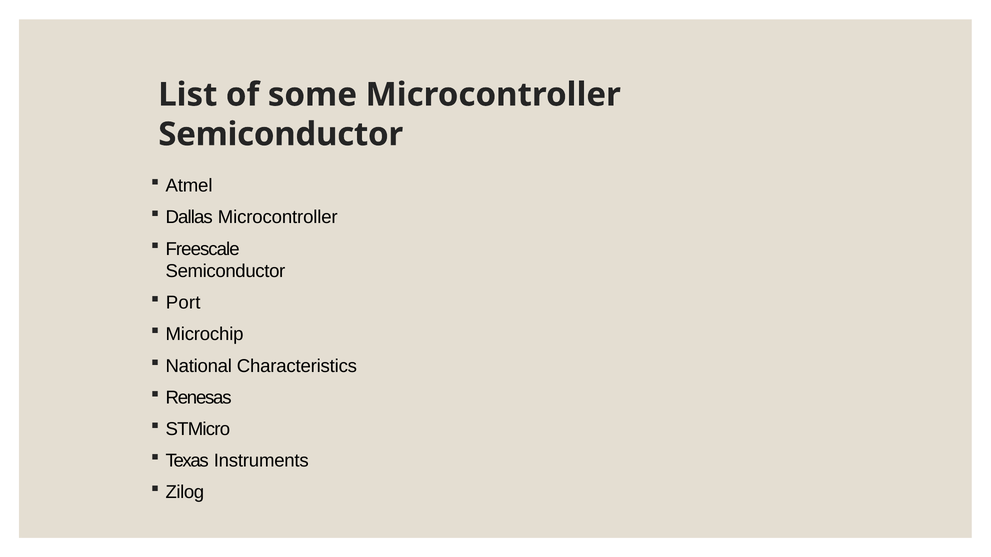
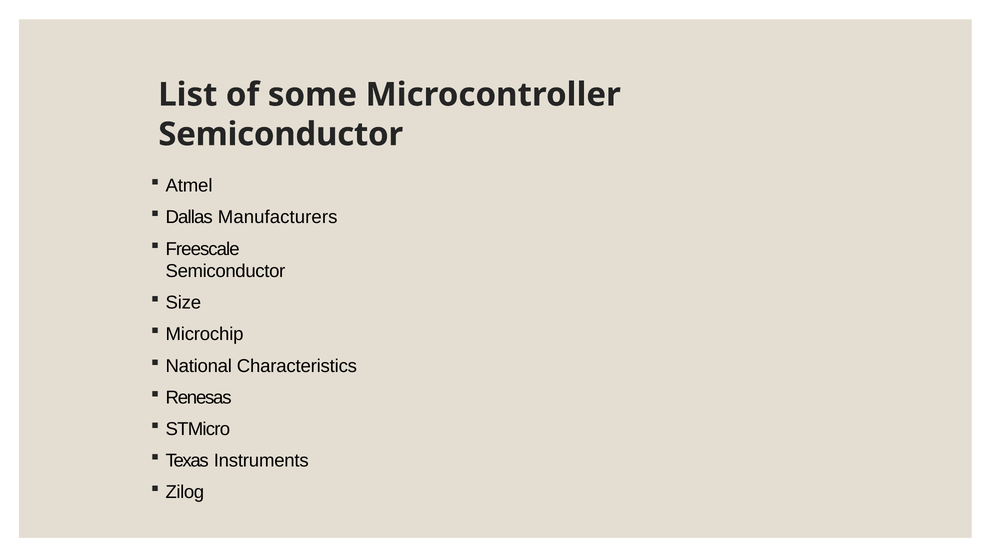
Dallas Microcontroller: Microcontroller -> Manufacturers
Port: Port -> Size
